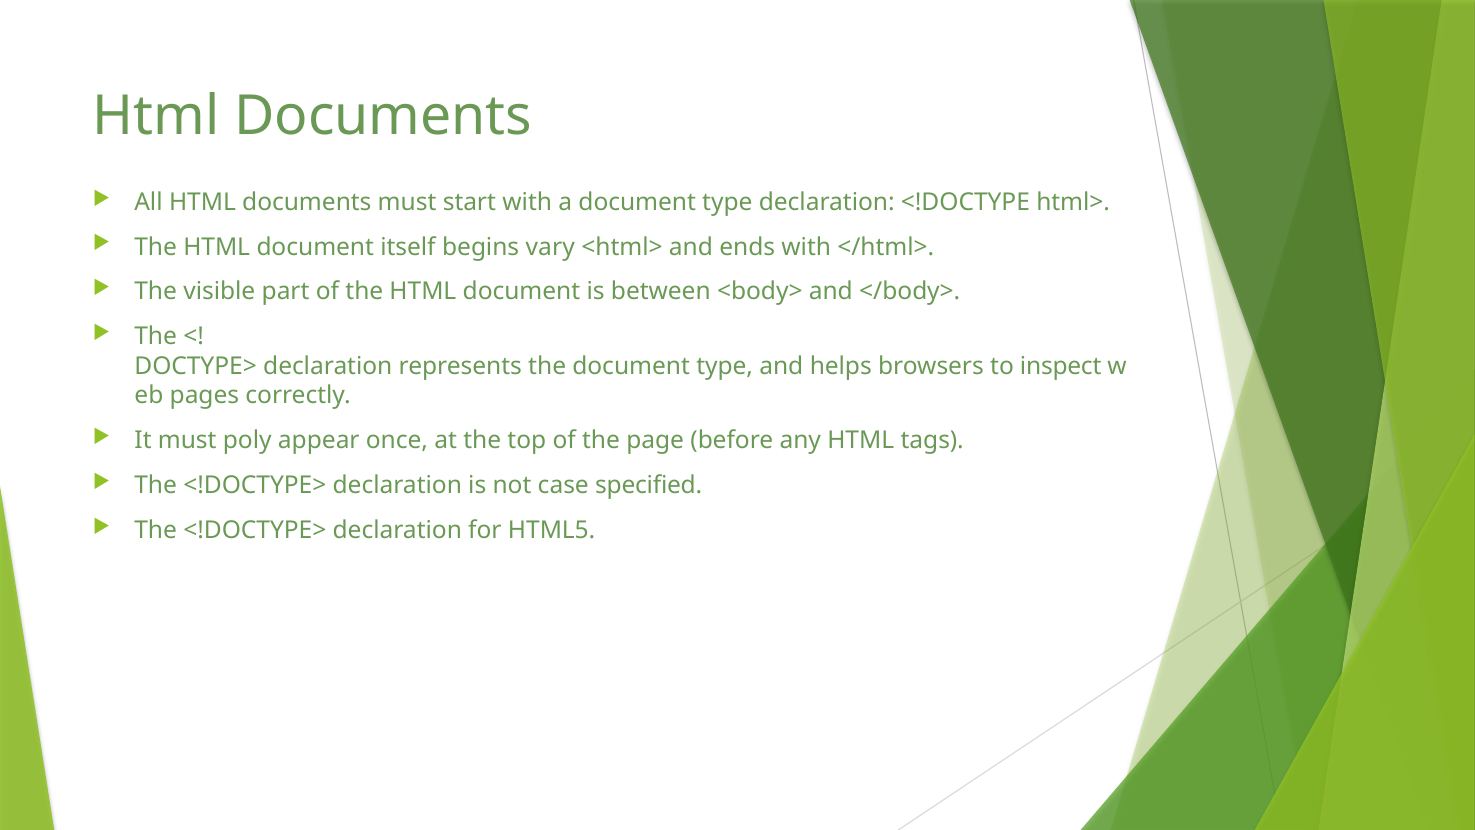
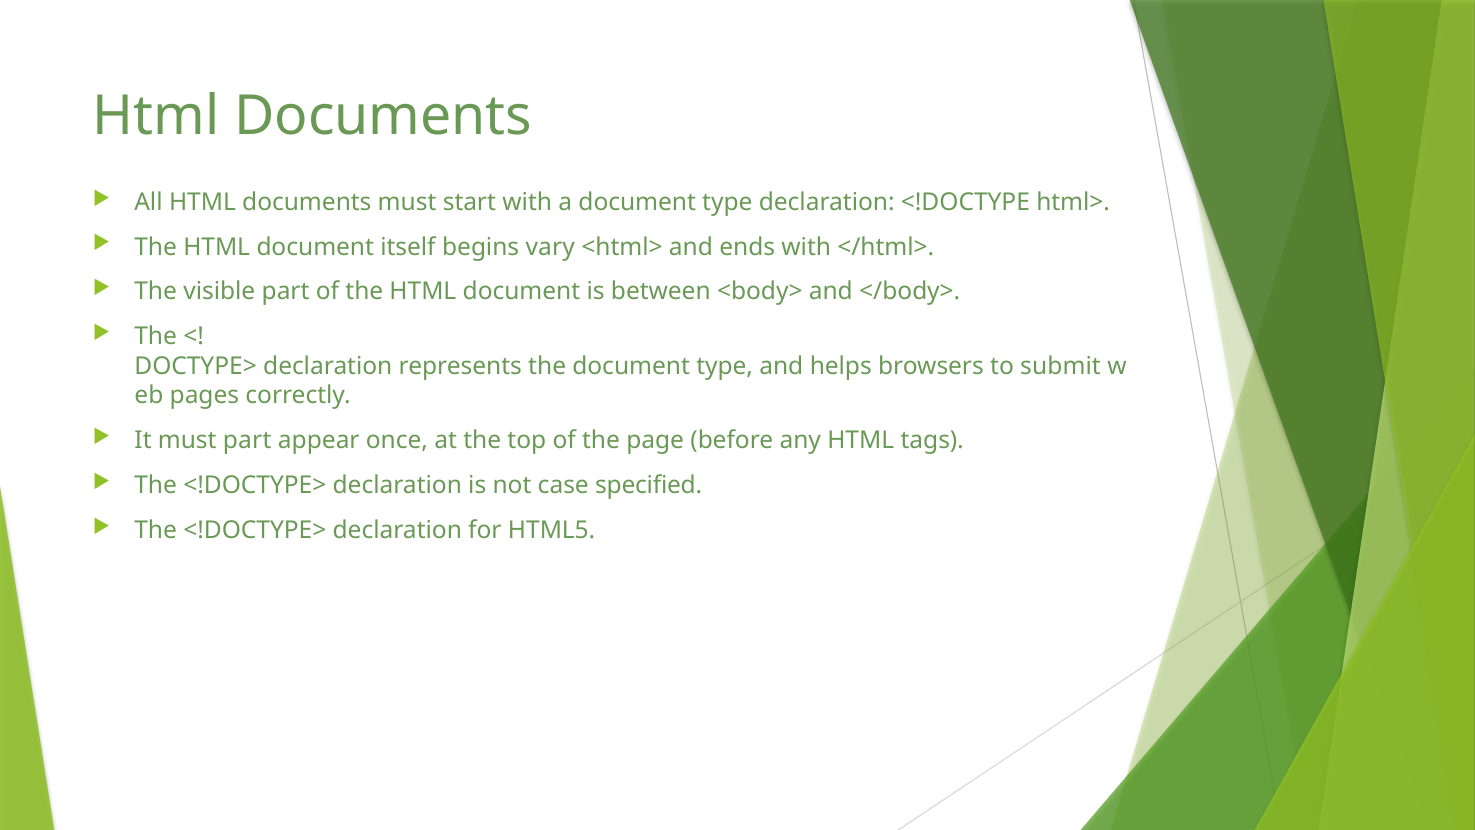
inspect: inspect -> submit
must poly: poly -> part
